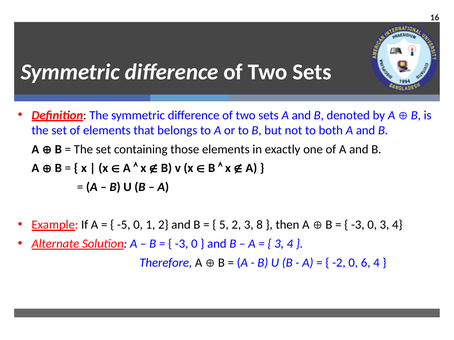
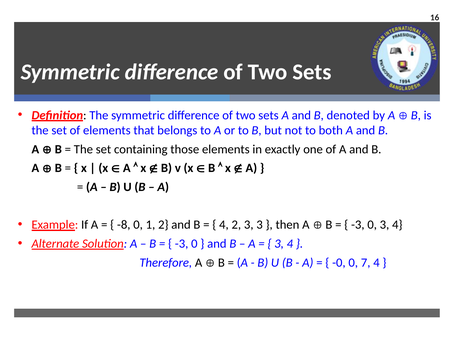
-5: -5 -> -8
5 at (224, 225): 5 -> 4
3 8: 8 -> 3
-2: -2 -> -0
6: 6 -> 7
